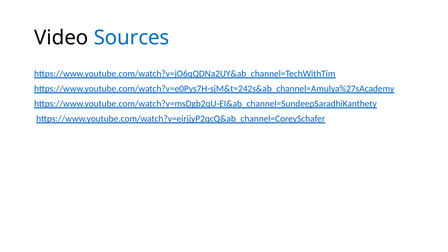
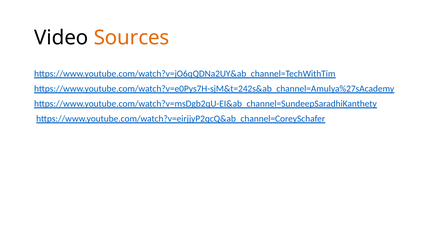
Sources colour: blue -> orange
